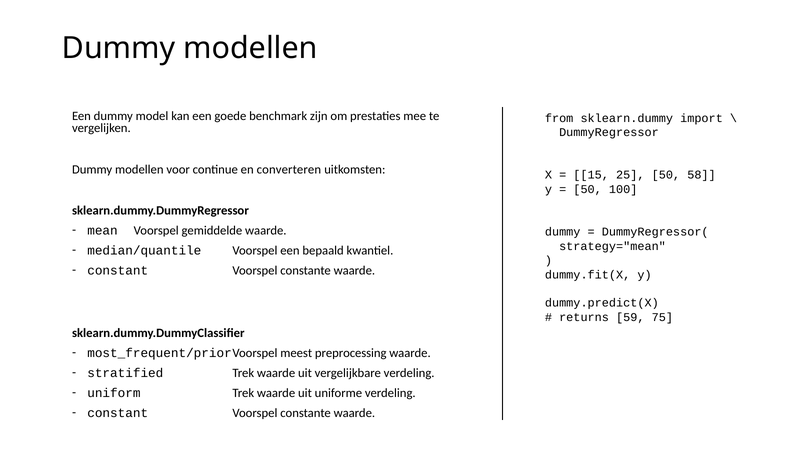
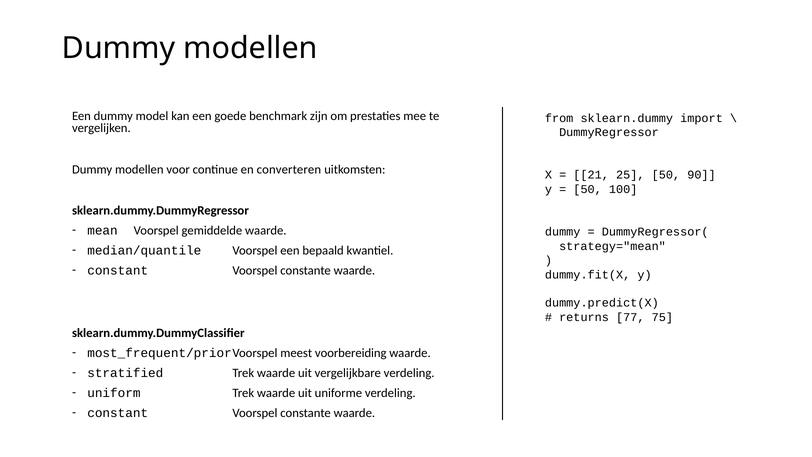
15: 15 -> 21
58: 58 -> 90
59: 59 -> 77
preprocessing: preprocessing -> voorbereiding
